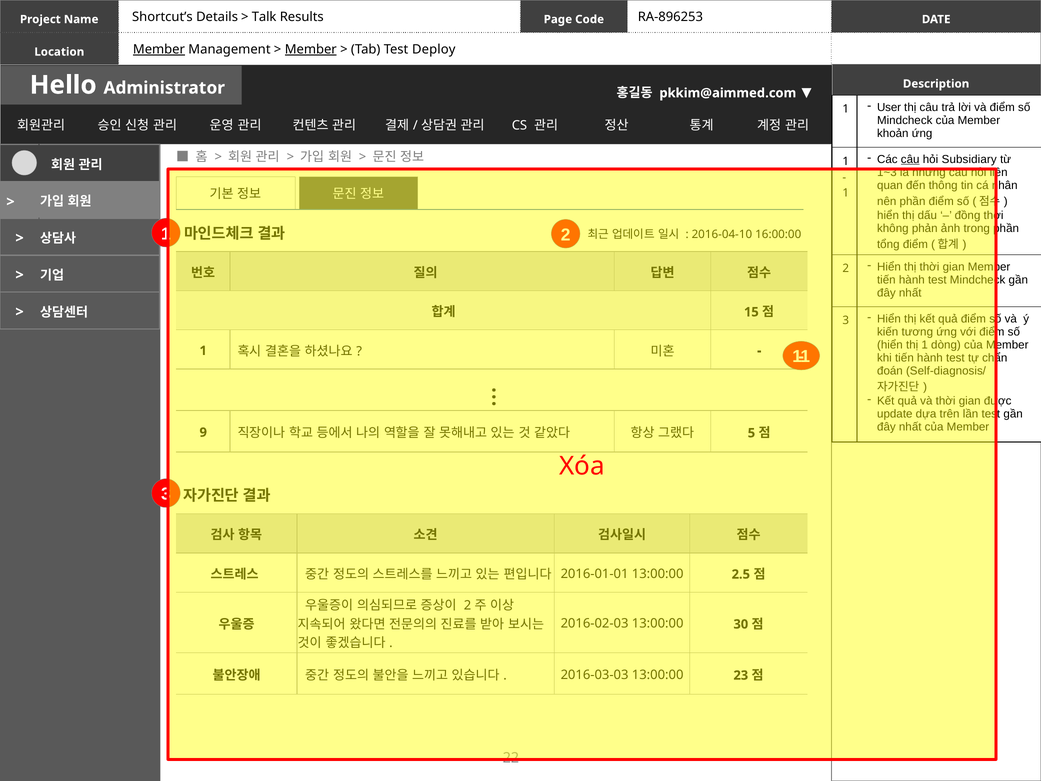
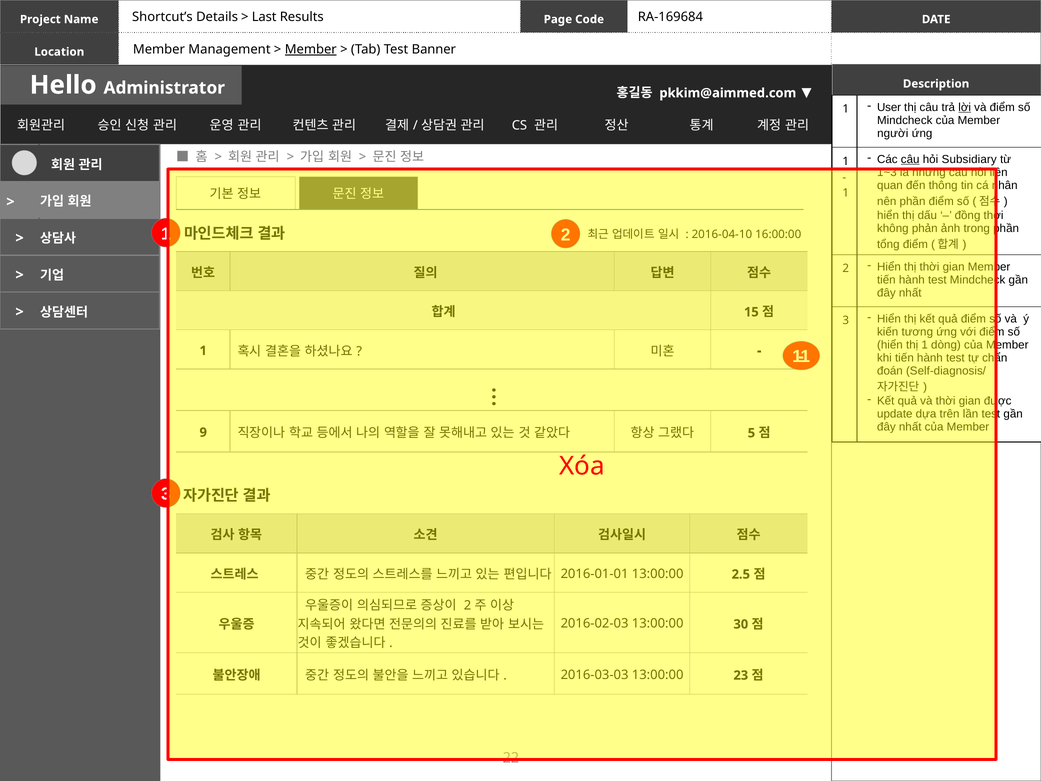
Talk: Talk -> Last
RA-896253: RA-896253 -> RA-169684
Member at (159, 50) underline: present -> none
Deploy: Deploy -> Banner
lời underline: none -> present
khoản: khoản -> người
